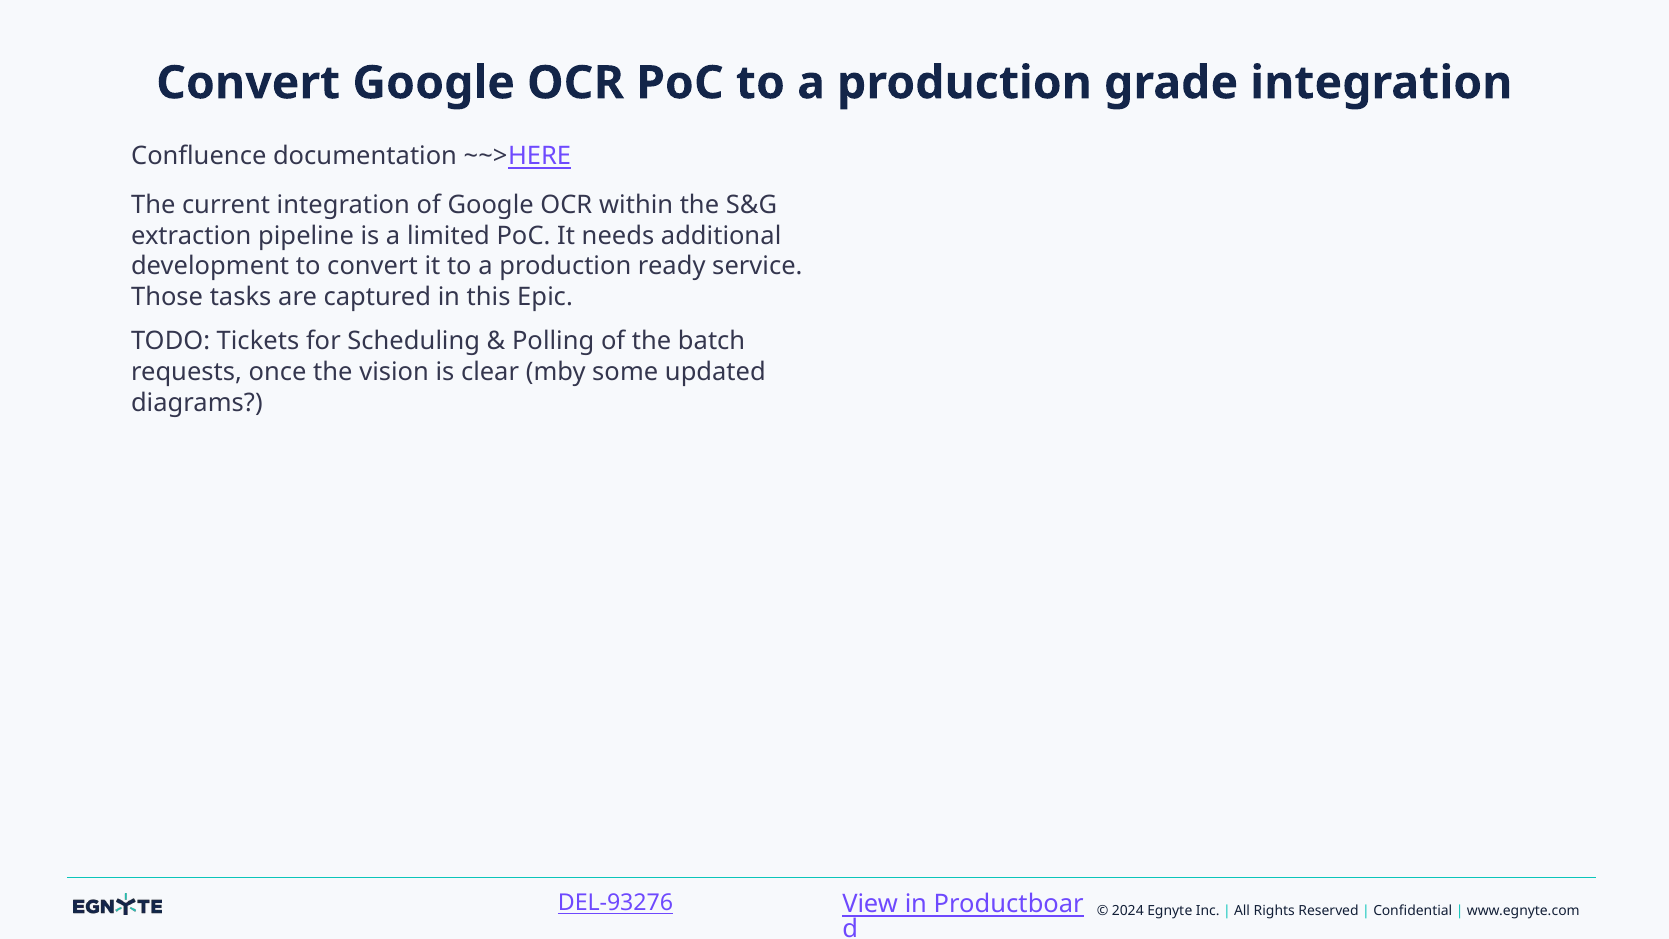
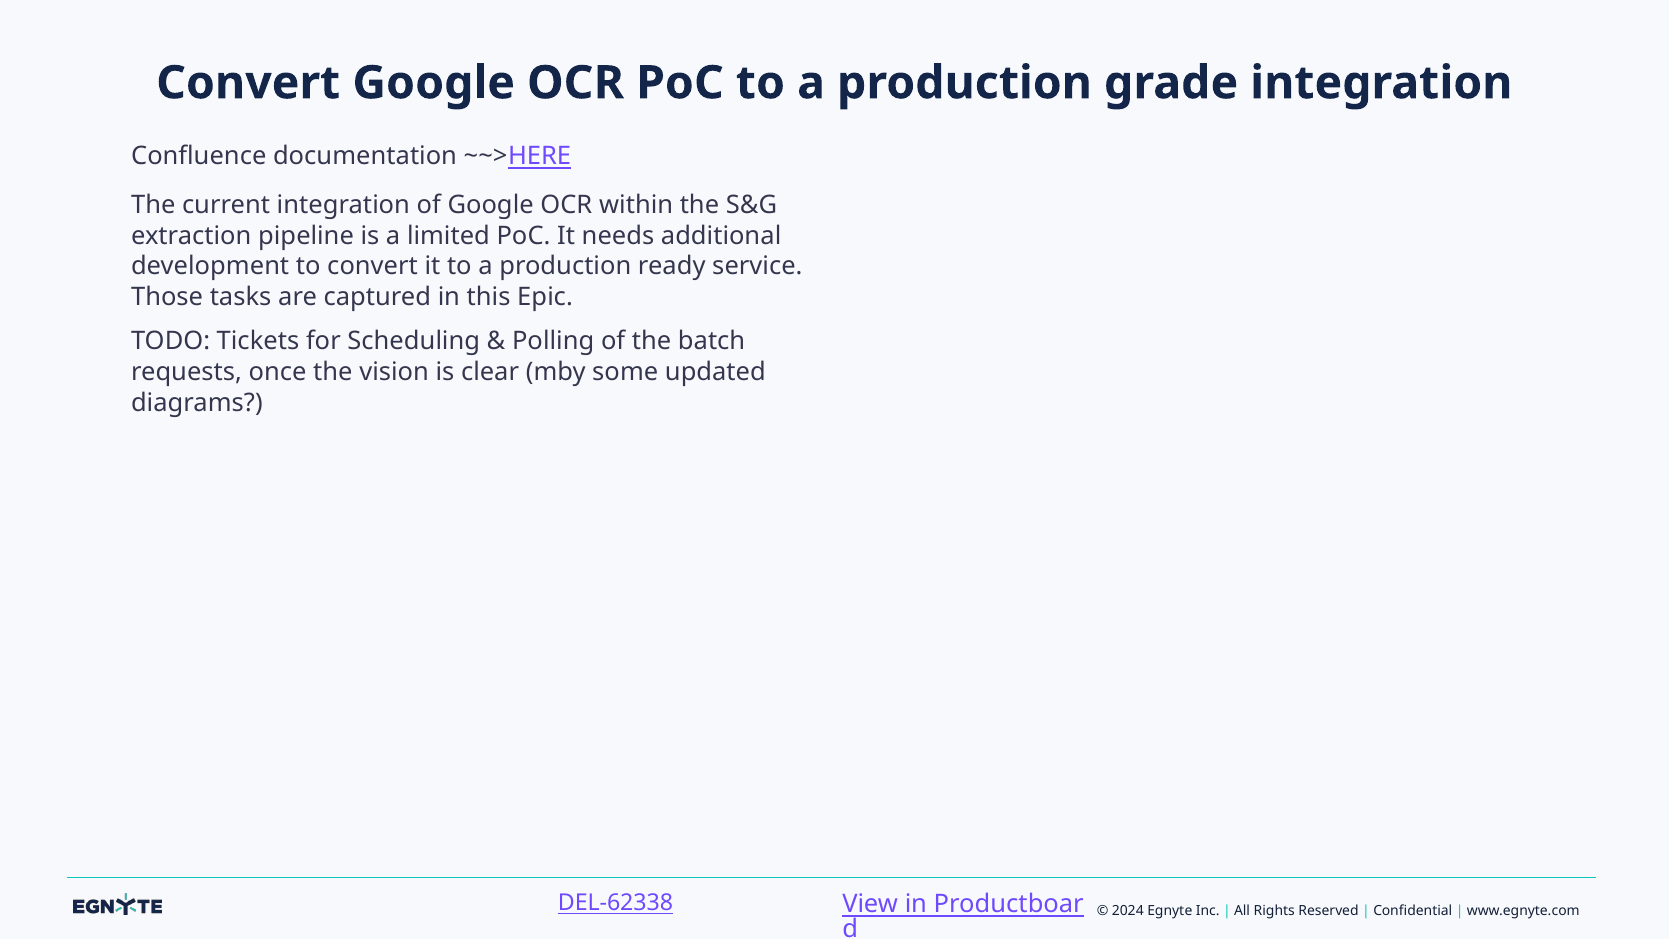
DEL-93276: DEL-93276 -> DEL-62338
